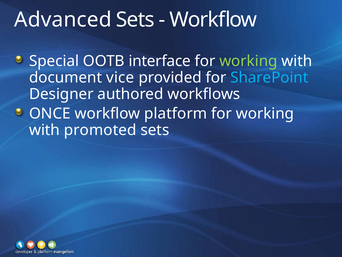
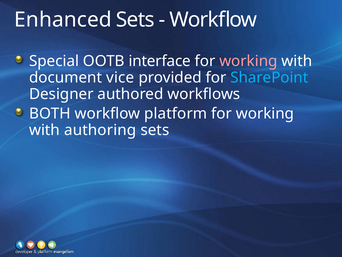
Advanced: Advanced -> Enhanced
working at (248, 61) colour: light green -> pink
ONCE: ONCE -> BOTH
promoted: promoted -> authoring
